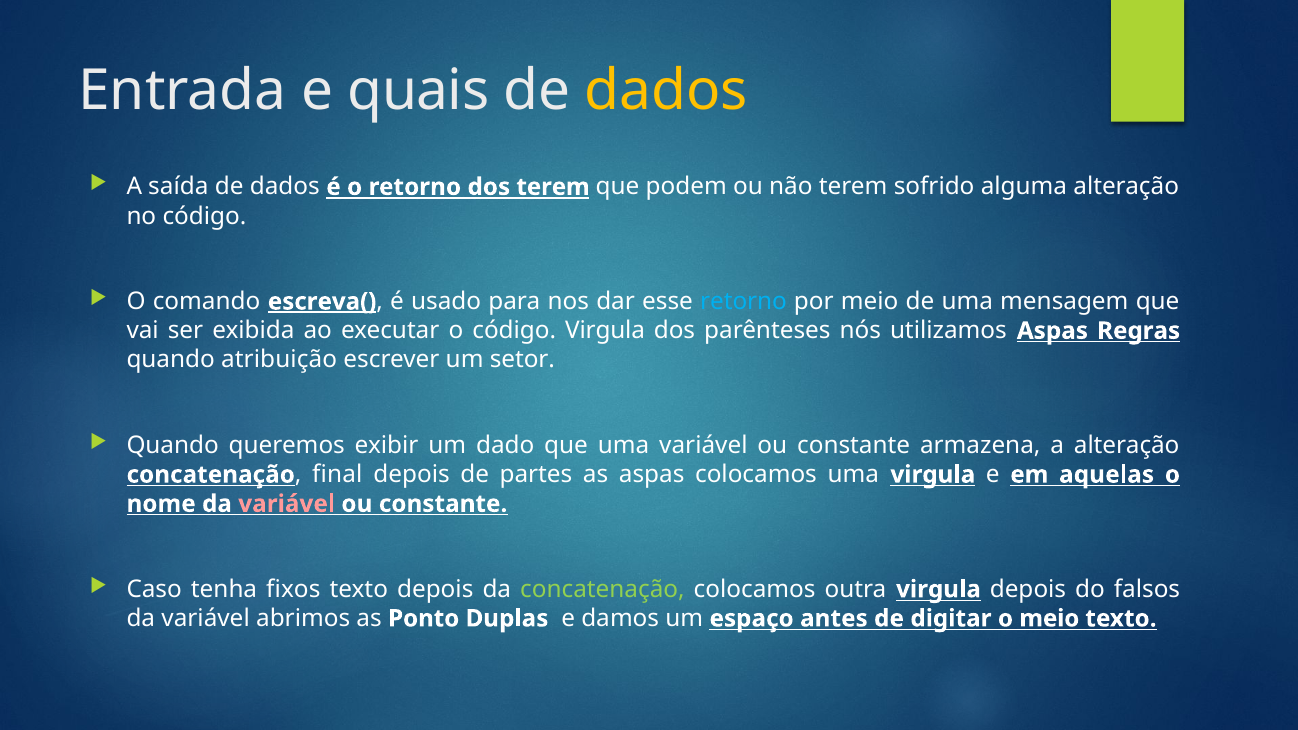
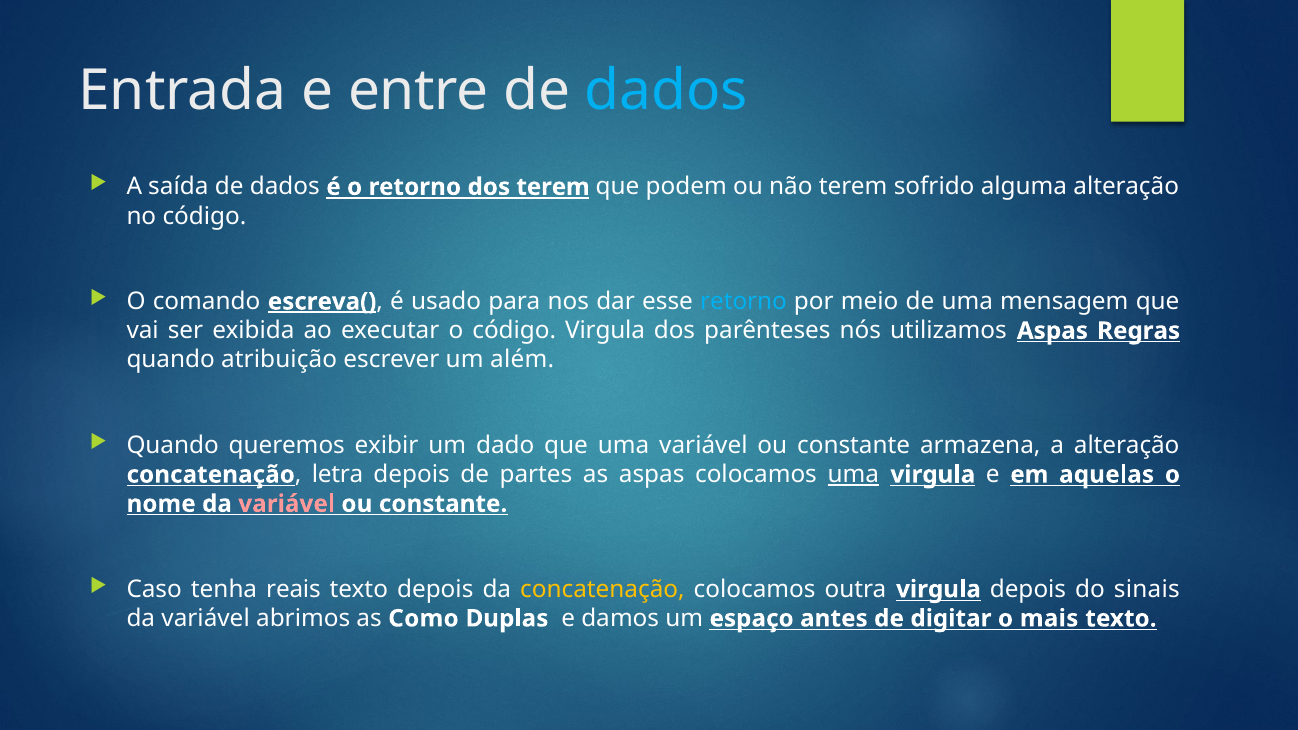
quais: quais -> entre
dados at (666, 91) colour: yellow -> light blue
setor: setor -> além
final: final -> letra
uma at (853, 475) underline: none -> present
fixos: fixos -> reais
concatenação at (602, 589) colour: light green -> yellow
falsos: falsos -> sinais
Ponto: Ponto -> Como
o meio: meio -> mais
